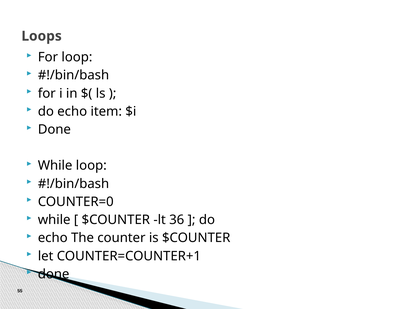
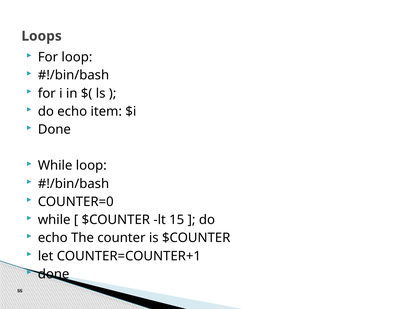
36: 36 -> 15
